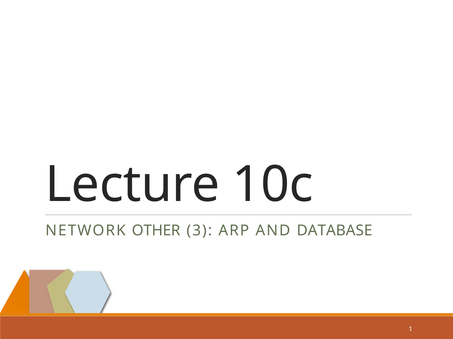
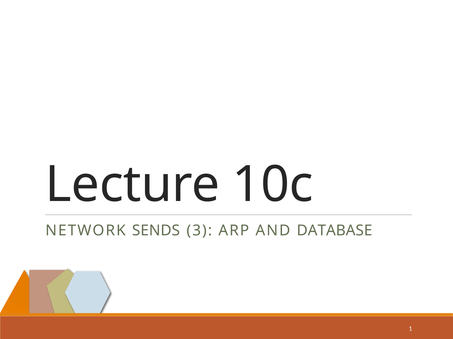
OTHER: OTHER -> SENDS
